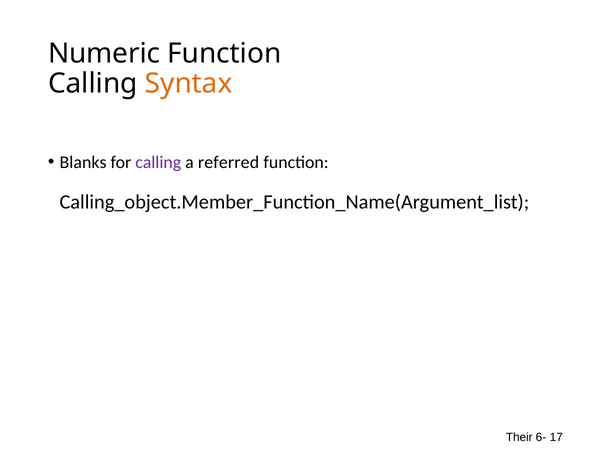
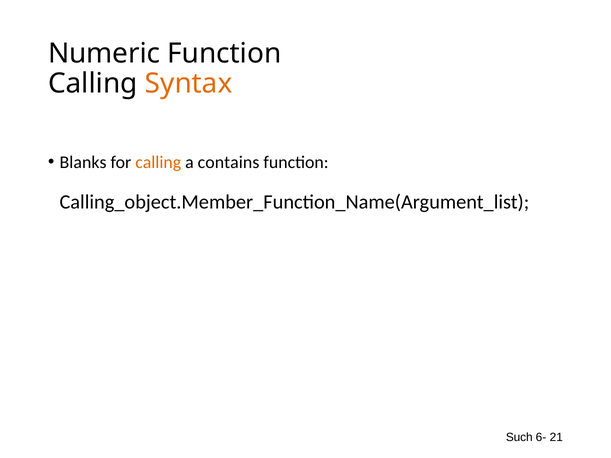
calling at (158, 162) colour: purple -> orange
referred: referred -> contains
Their: Their -> Such
17: 17 -> 21
